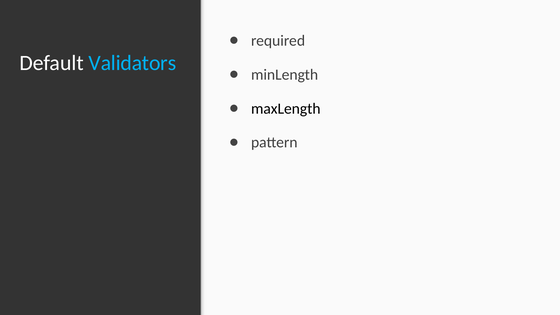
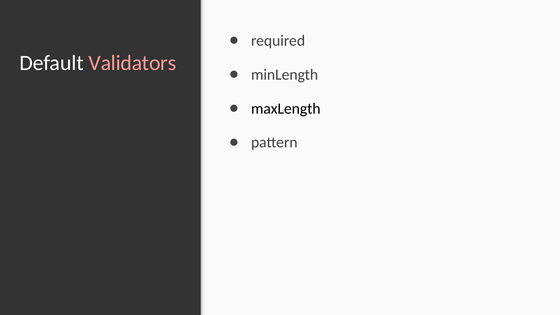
Validators colour: light blue -> pink
